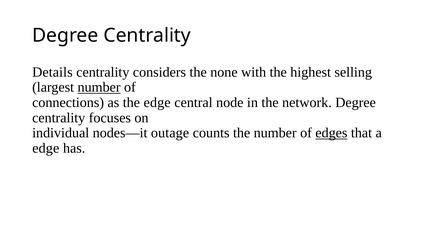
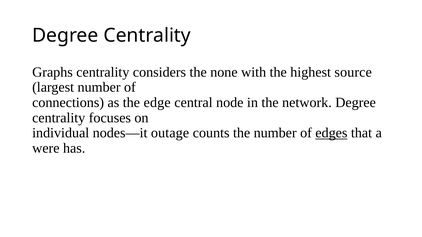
Details: Details -> Graphs
selling: selling -> source
number at (99, 87) underline: present -> none
edge at (46, 148): edge -> were
